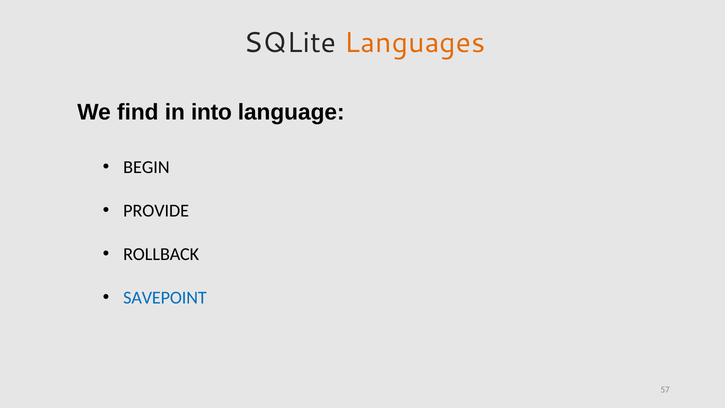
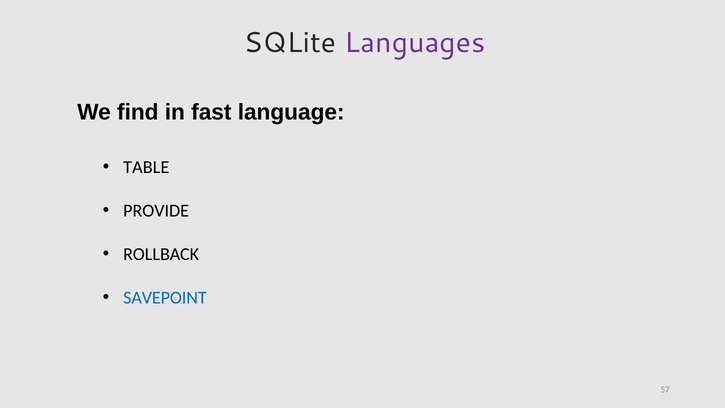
Languages colour: orange -> purple
into: into -> fast
BEGIN: BEGIN -> TABLE
